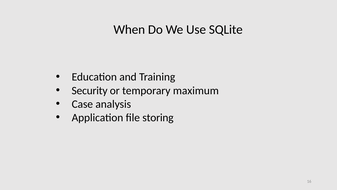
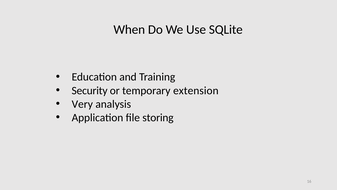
maximum: maximum -> extension
Case: Case -> Very
